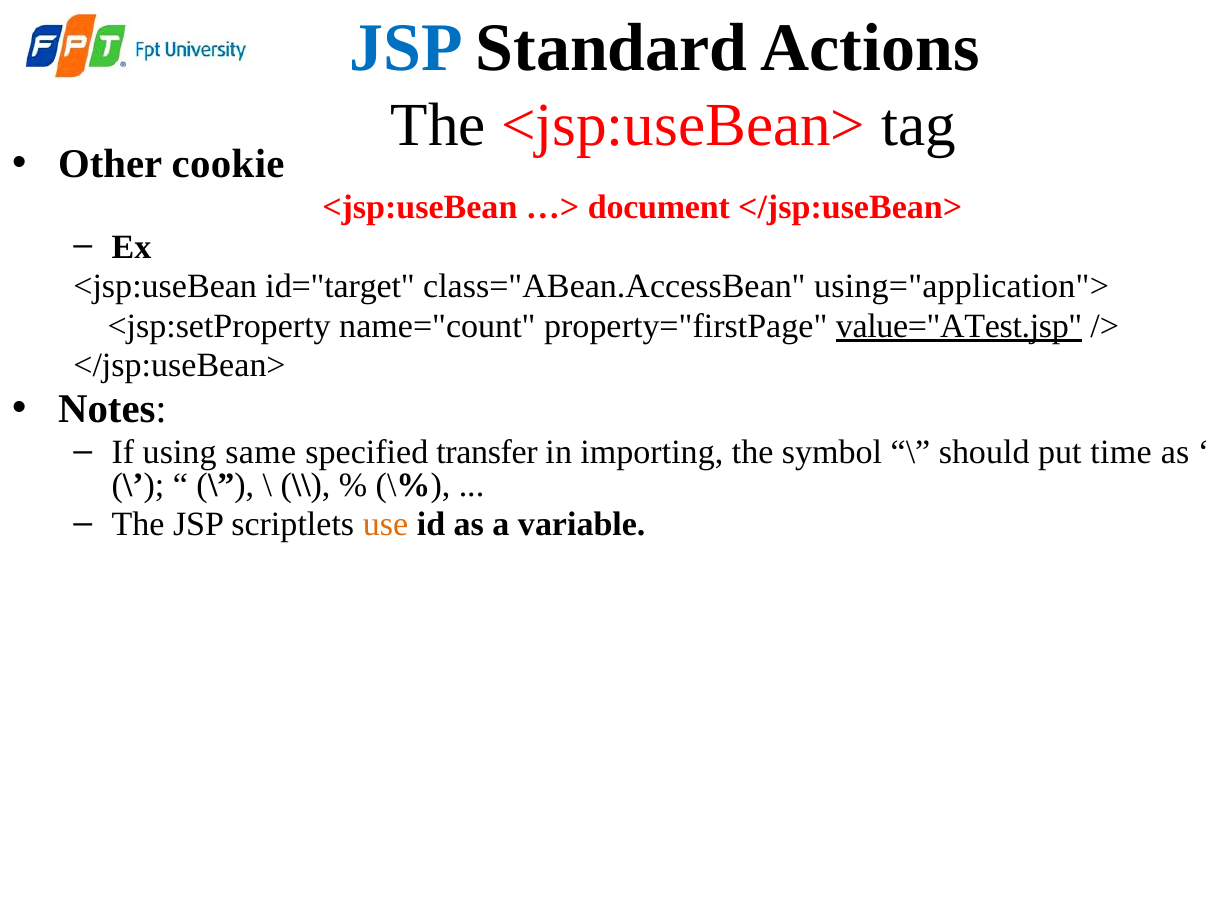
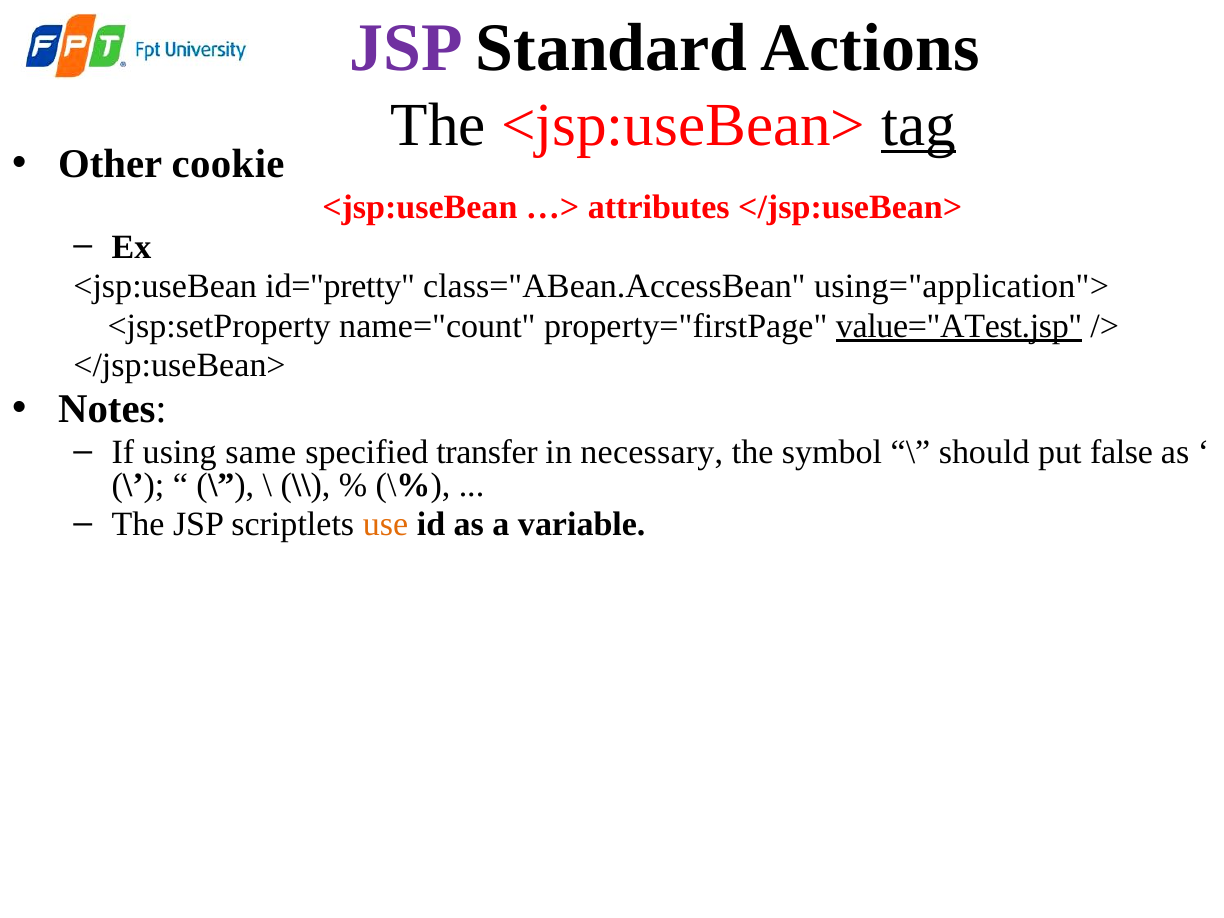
JSP at (406, 48) colour: blue -> purple
tag underline: none -> present
document: document -> attributes
id="target: id="target -> id="pretty
importing: importing -> necessary
time: time -> false
